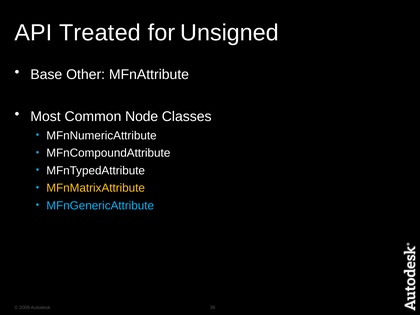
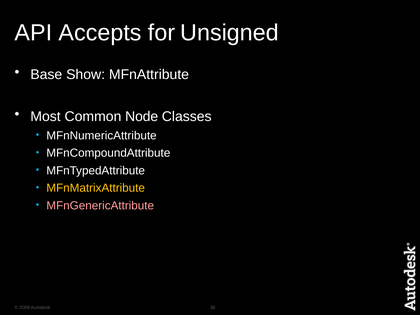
Treated: Treated -> Accepts
Other: Other -> Show
MFnGenericAttribute colour: light blue -> pink
